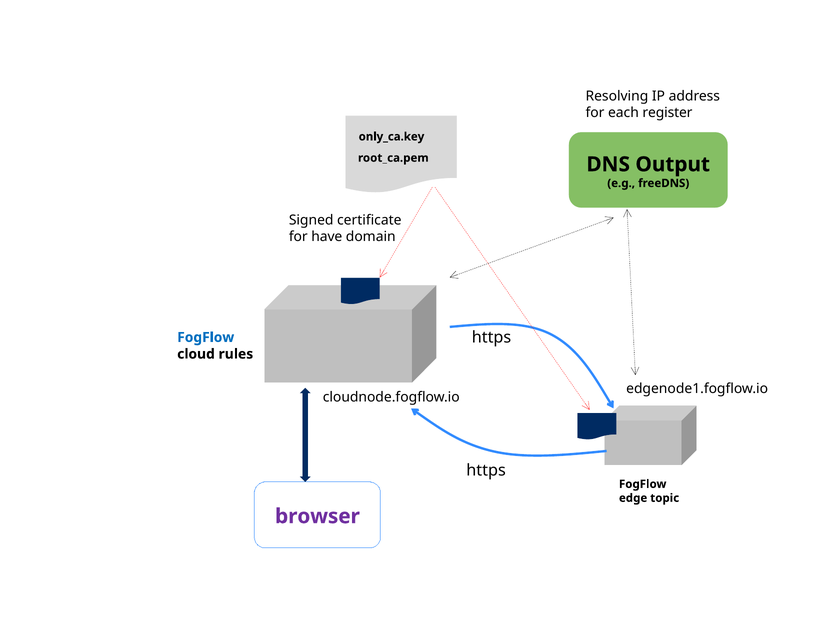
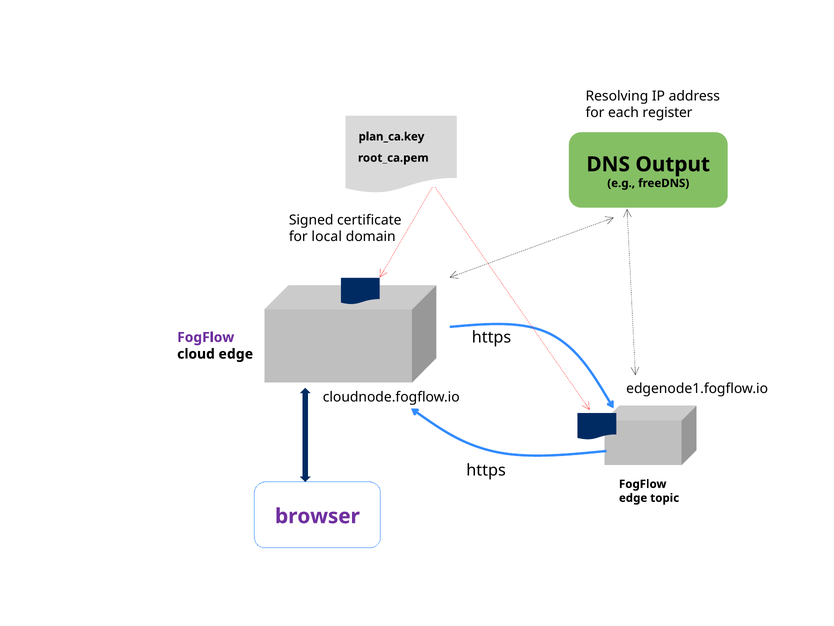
only_ca.key: only_ca.key -> plan_ca.key
have: have -> local
FogFlow at (206, 337) colour: blue -> purple
cloud rules: rules -> edge
